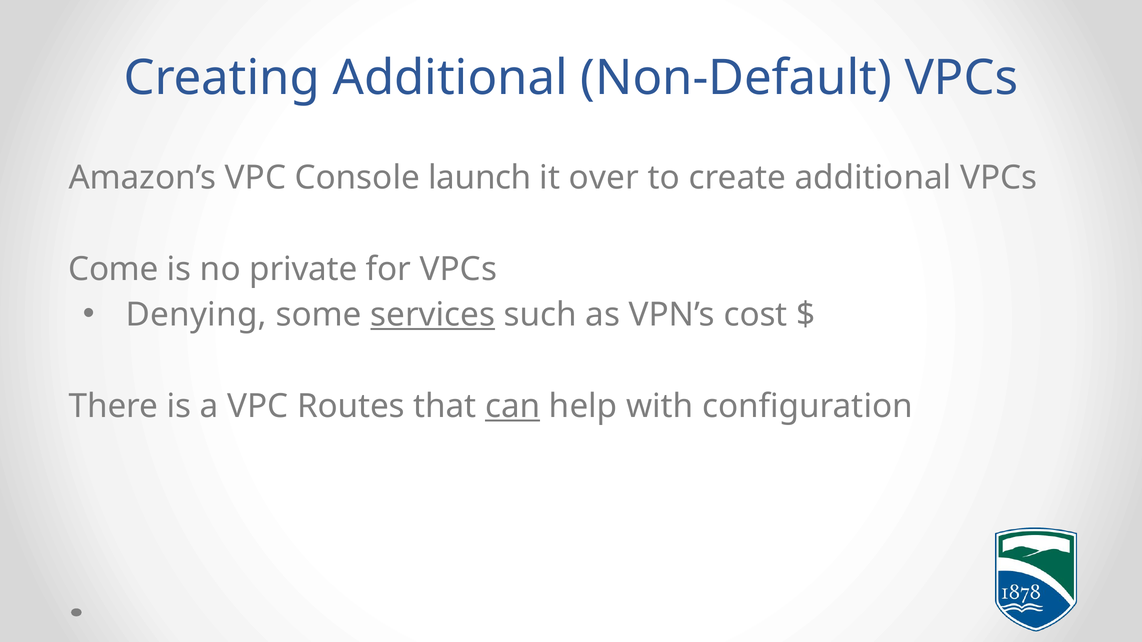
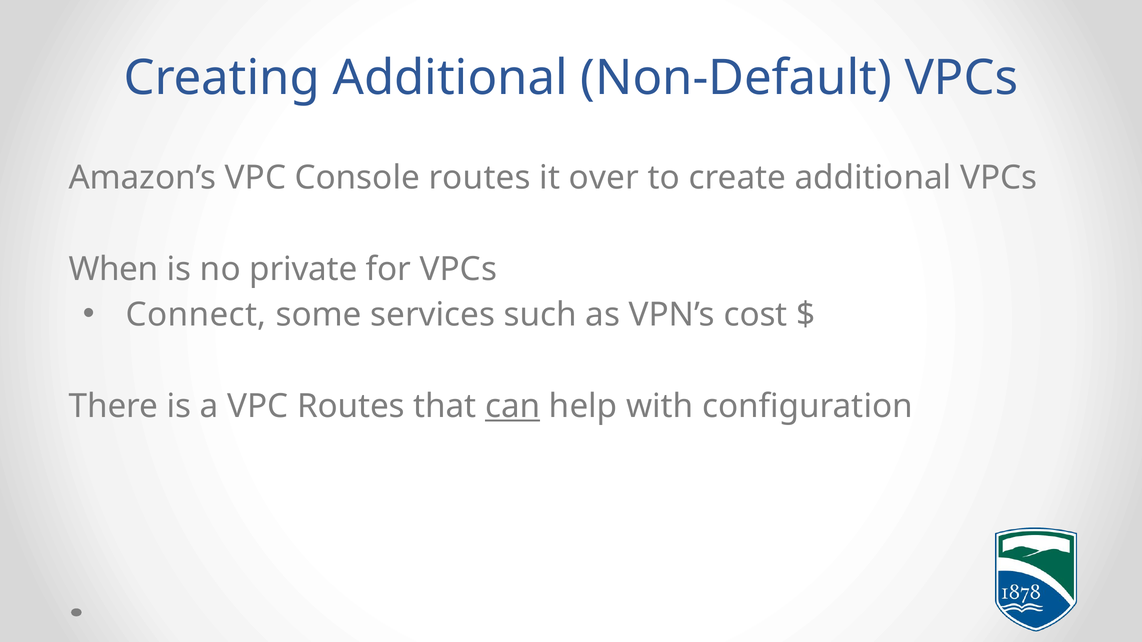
Console launch: launch -> routes
Come: Come -> When
Denying: Denying -> Connect
services underline: present -> none
